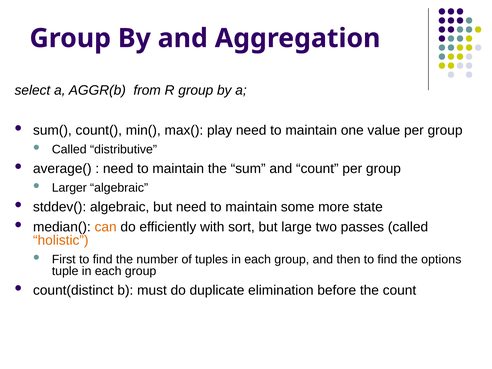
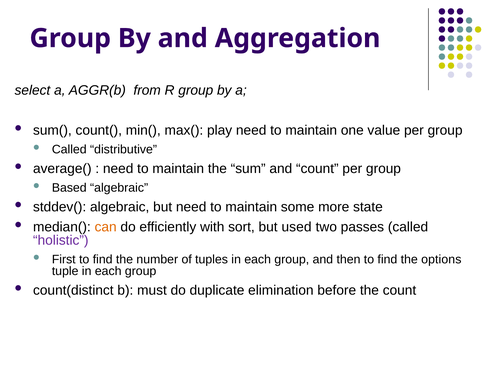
Larger: Larger -> Based
large: large -> used
holistic colour: orange -> purple
